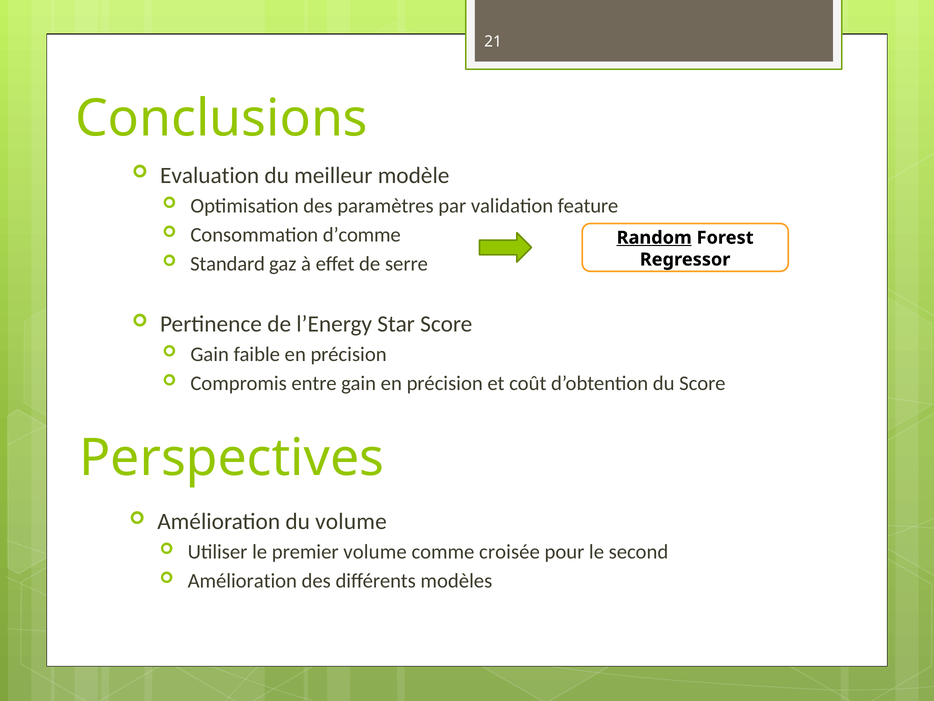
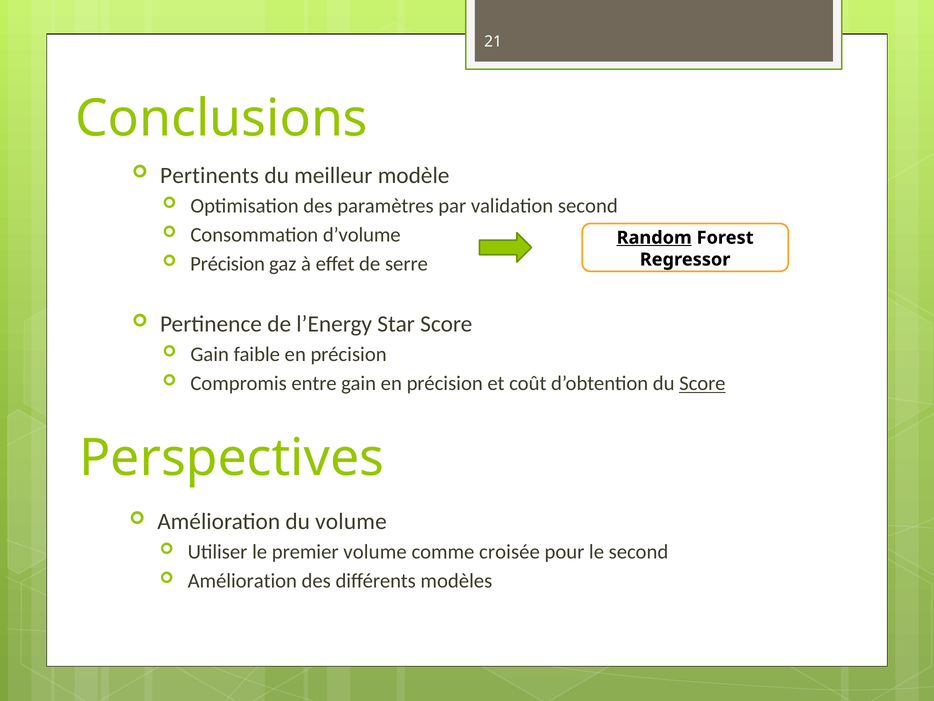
Evaluation: Evaluation -> Pertinents
validation feature: feature -> second
d’comme: d’comme -> d’volume
Standard at (228, 264): Standard -> Précision
Score at (702, 383) underline: none -> present
